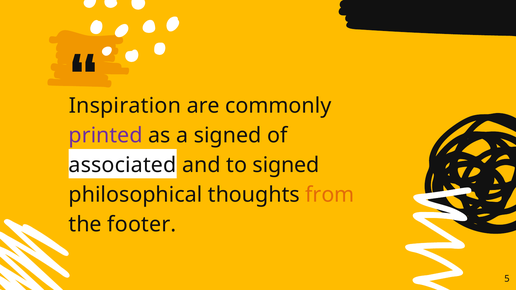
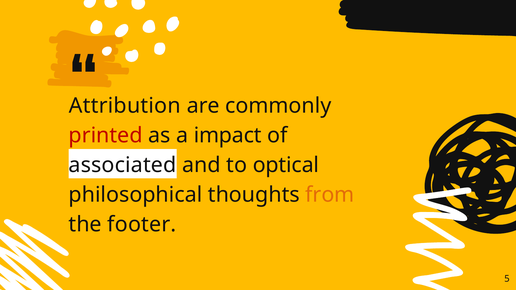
Inspiration: Inspiration -> Attribution
printed colour: purple -> red
a signed: signed -> impact
to signed: signed -> optical
